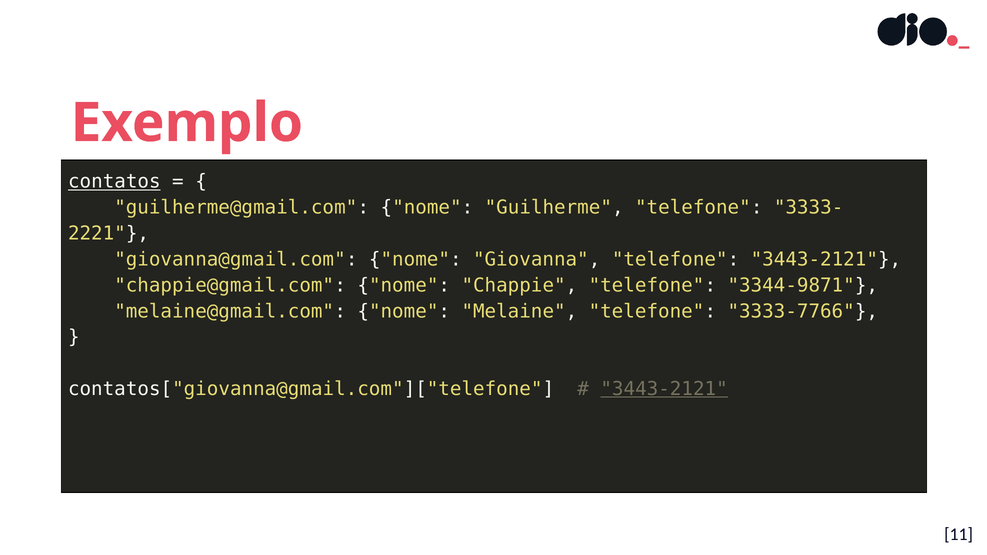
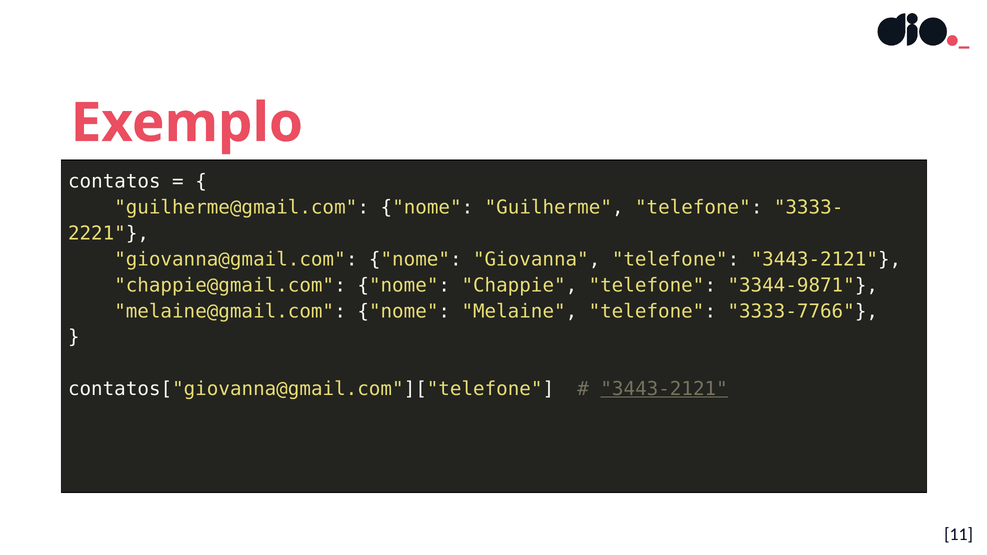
contatos underline: present -> none
